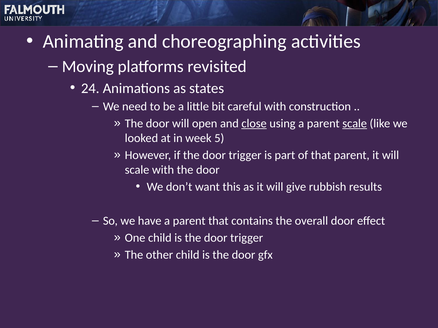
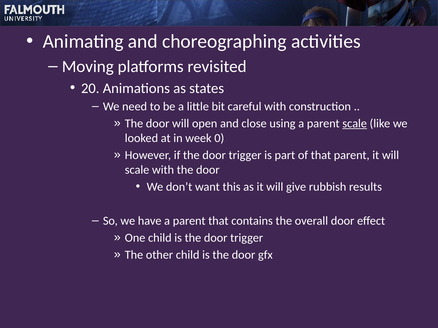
24: 24 -> 20
close underline: present -> none
5: 5 -> 0
